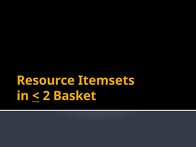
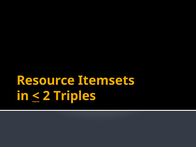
Basket: Basket -> Triples
